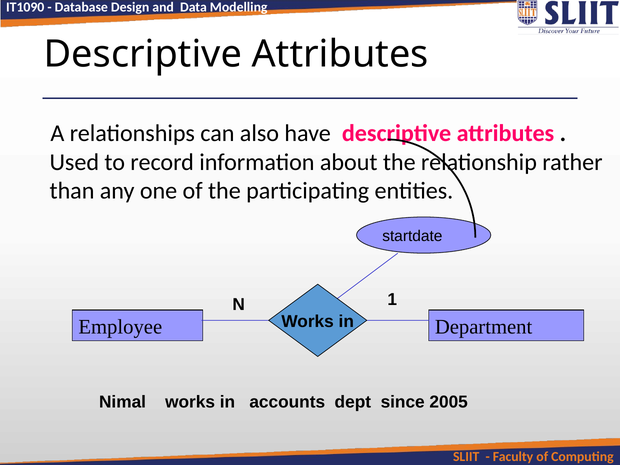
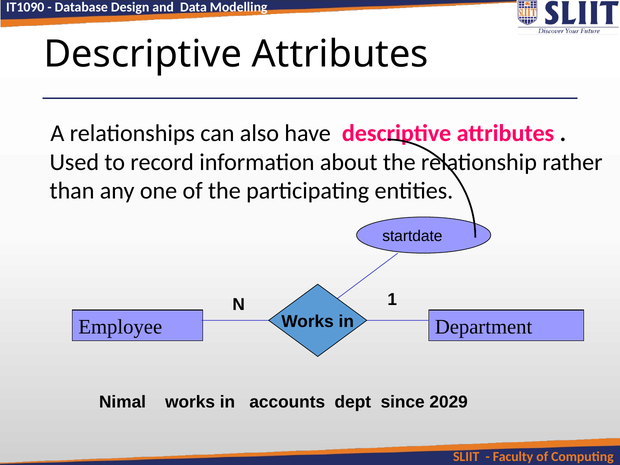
2005: 2005 -> 2029
